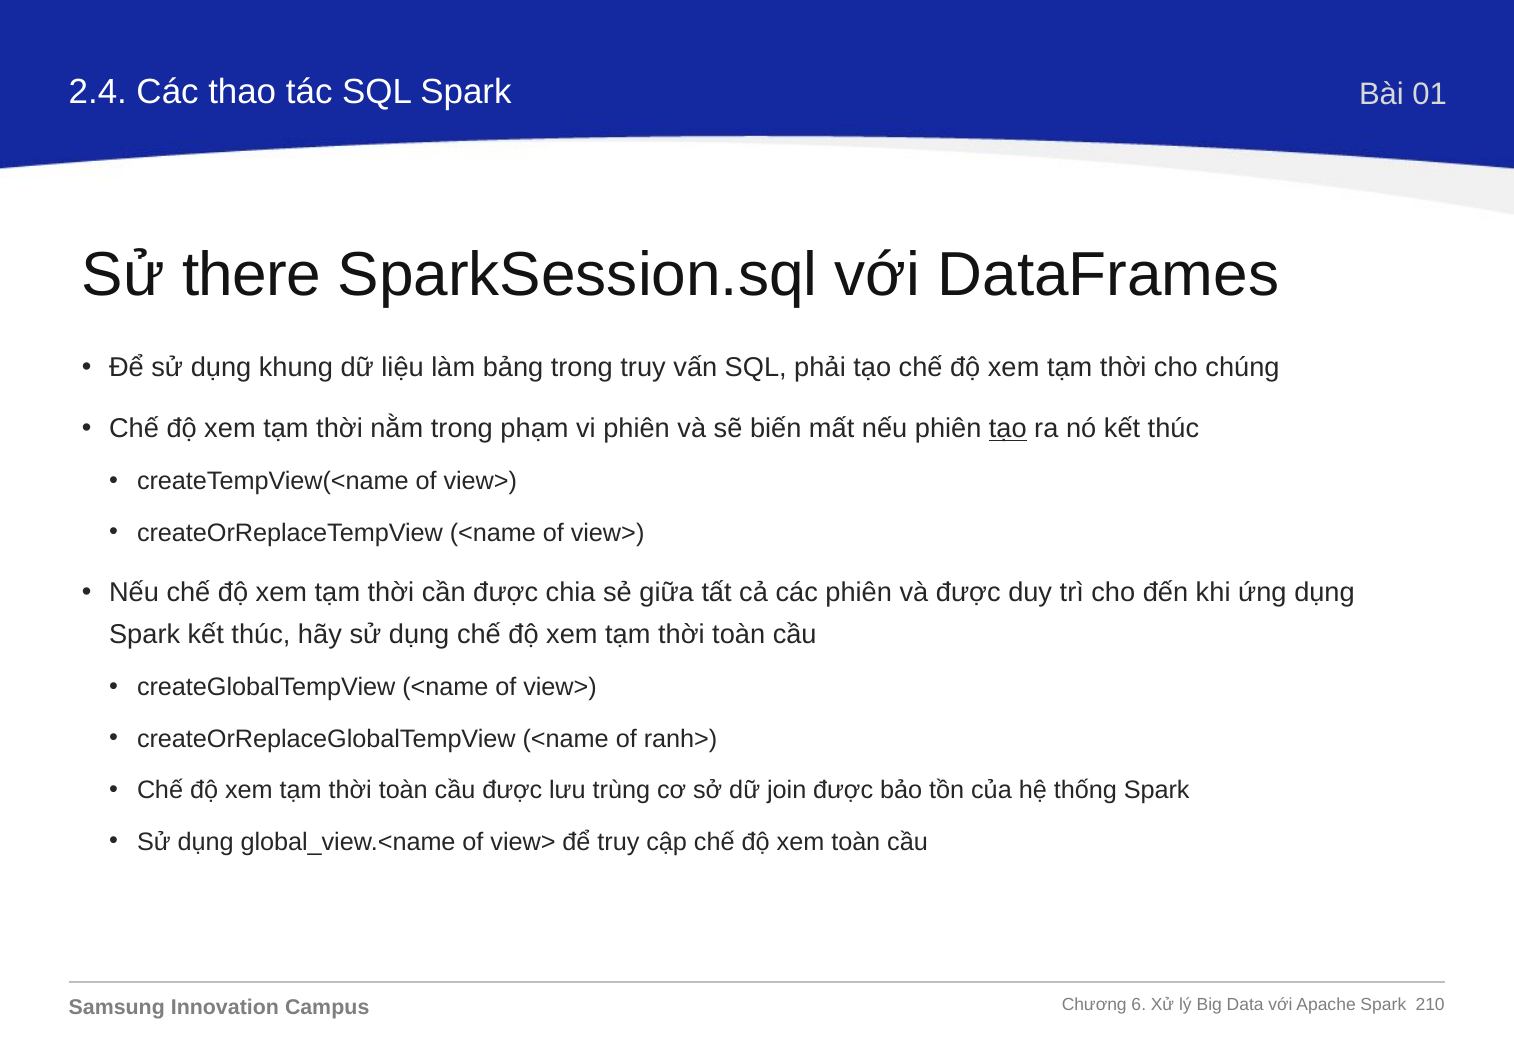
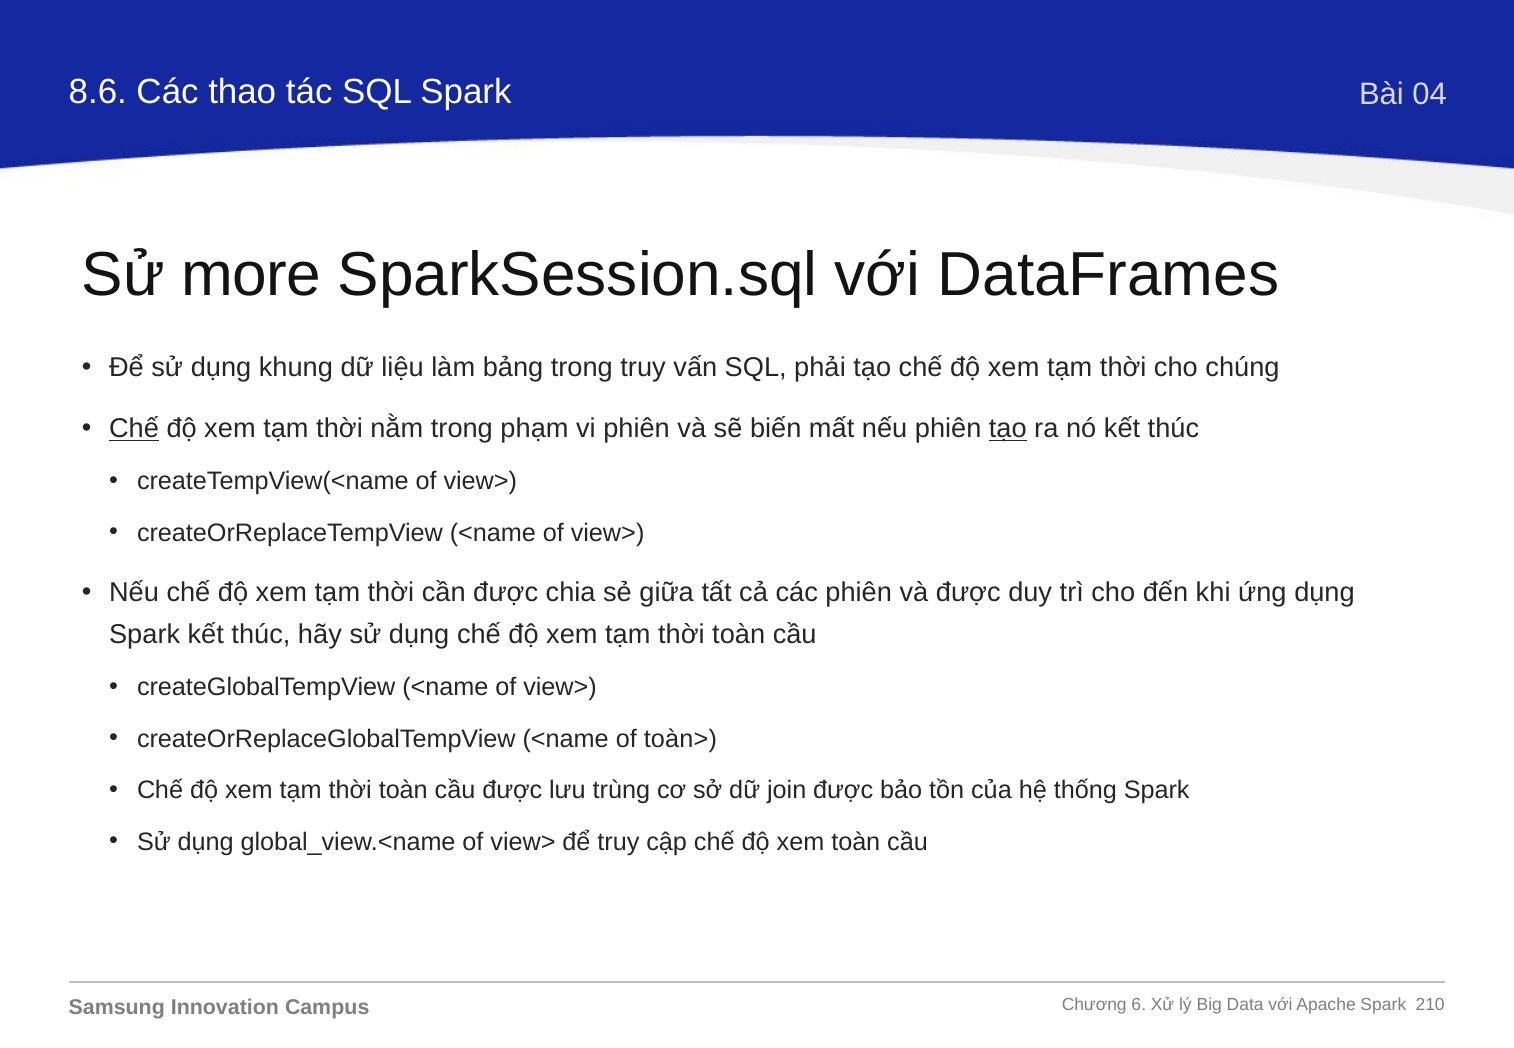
2.4: 2.4 -> 8.6
01: 01 -> 04
there: there -> more
Chế at (134, 429) underline: none -> present
ranh>: ranh> -> toàn>
